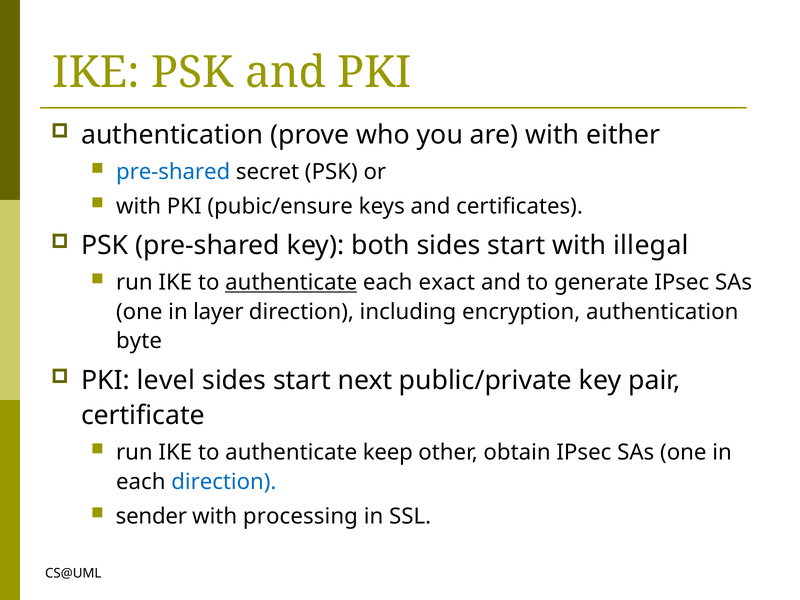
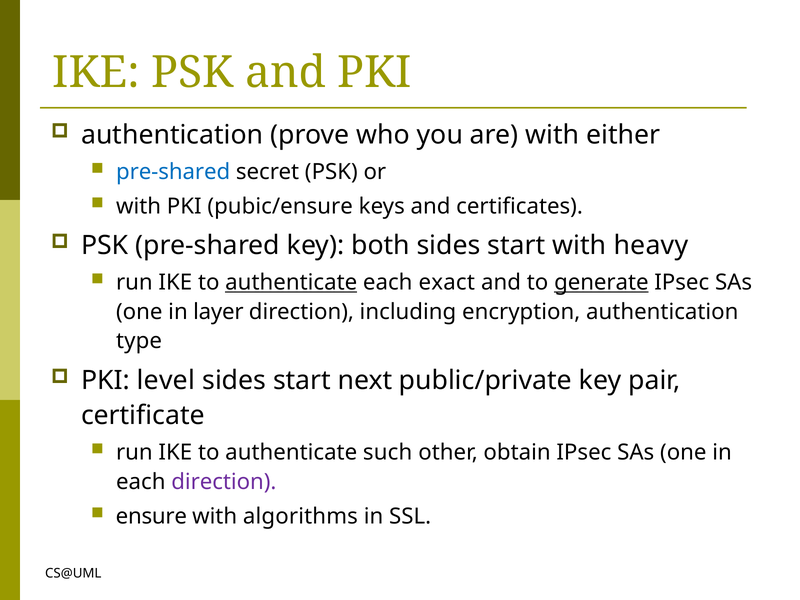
illegal: illegal -> heavy
generate underline: none -> present
byte: byte -> type
keep: keep -> such
direction at (224, 482) colour: blue -> purple
sender: sender -> ensure
processing: processing -> algorithms
